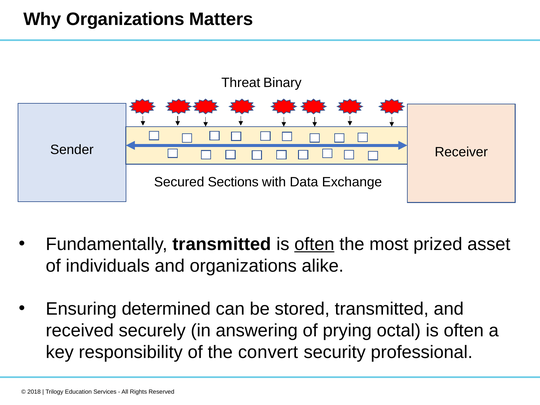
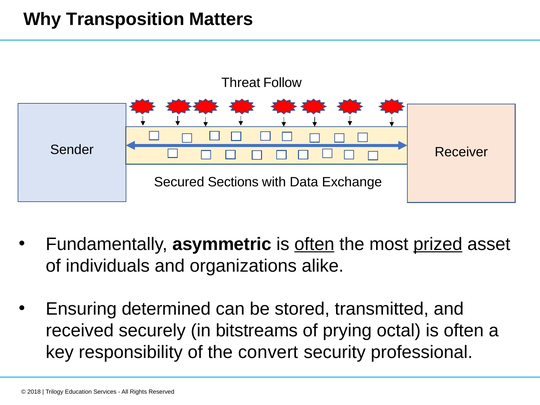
Why Organizations: Organizations -> Transposition
Binary: Binary -> Follow
Fundamentally transmitted: transmitted -> asymmetric
prized underline: none -> present
answering: answering -> bitstreams
